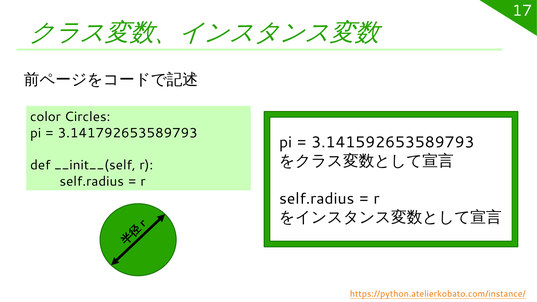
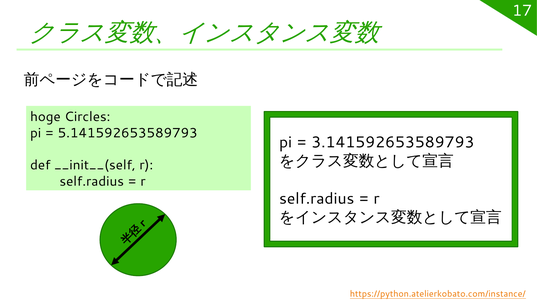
color: color -> hoge
3.141792653589793: 3.141792653589793 -> 5.141592653589793
